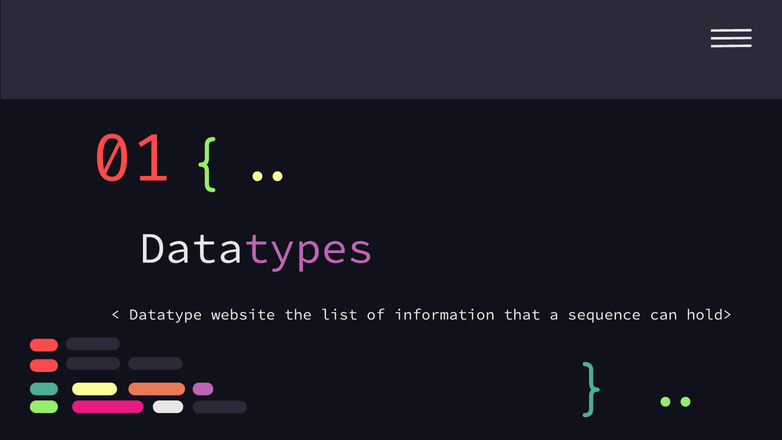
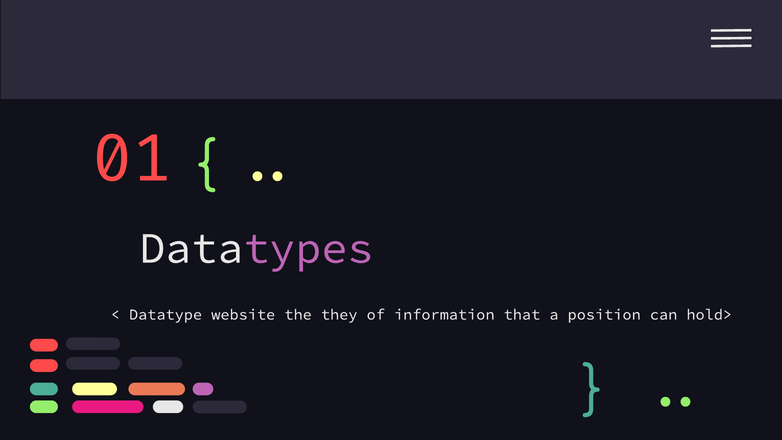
list: list -> they
sequence: sequence -> position
